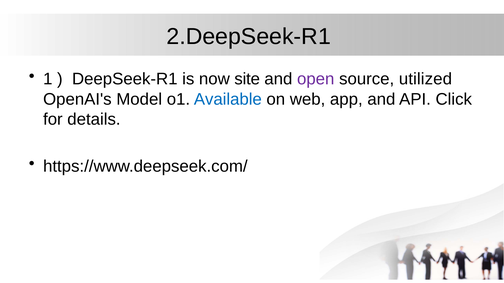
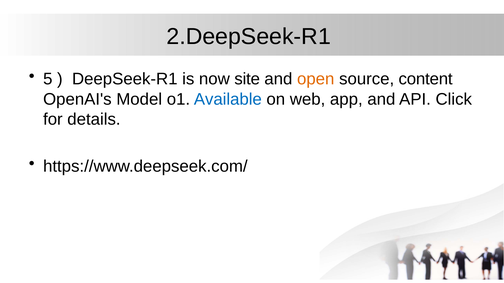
1: 1 -> 5
open colour: purple -> orange
utilized: utilized -> content
